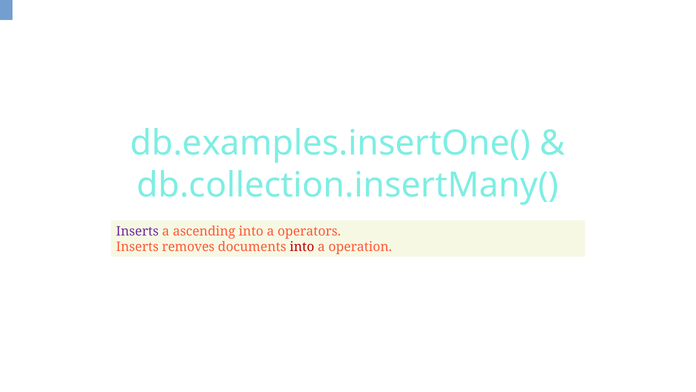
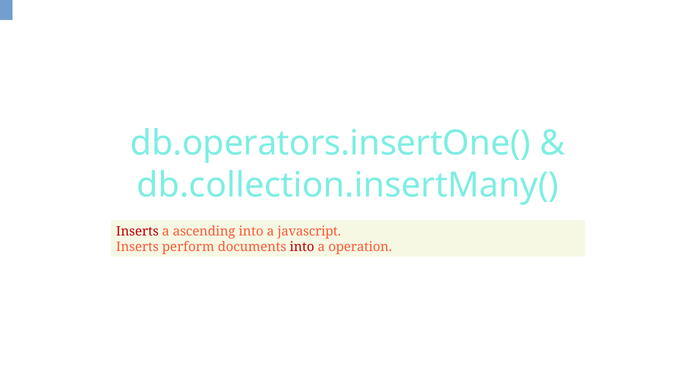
db.examples.insertOne(: db.examples.insertOne( -> db.operators.insertOne(
Inserts at (137, 231) colour: purple -> red
operators: operators -> javascript
removes: removes -> perform
